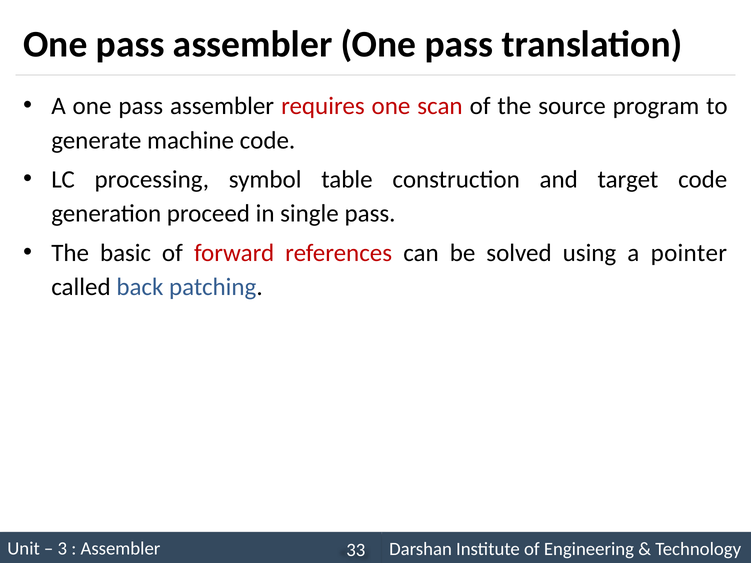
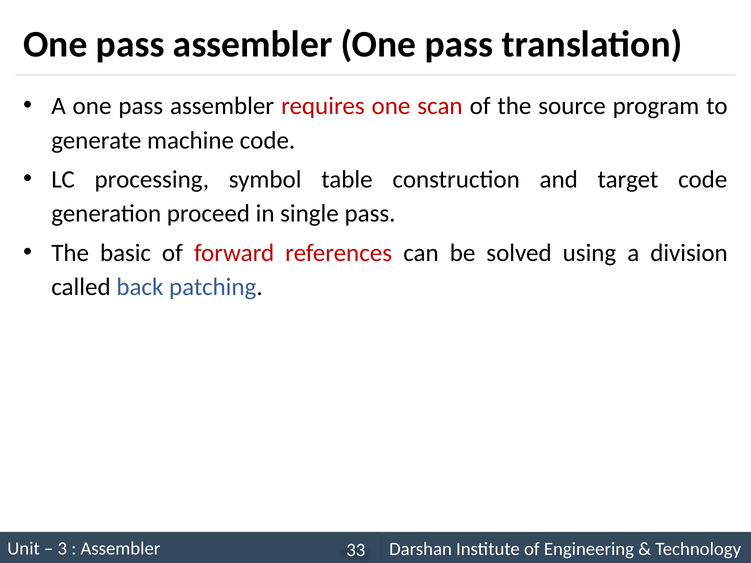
pointer: pointer -> division
